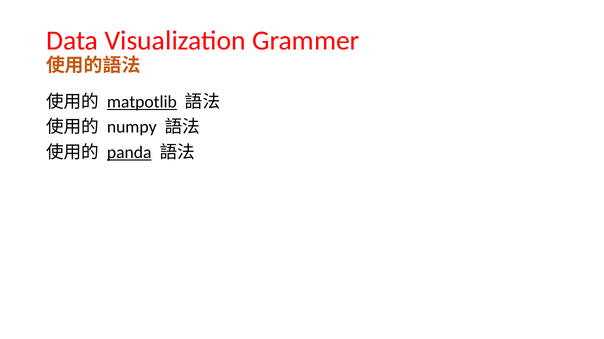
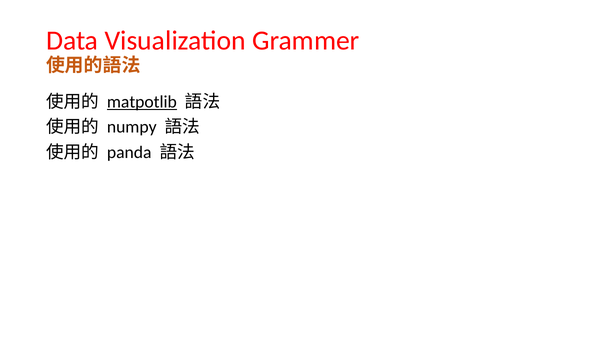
panda underline: present -> none
